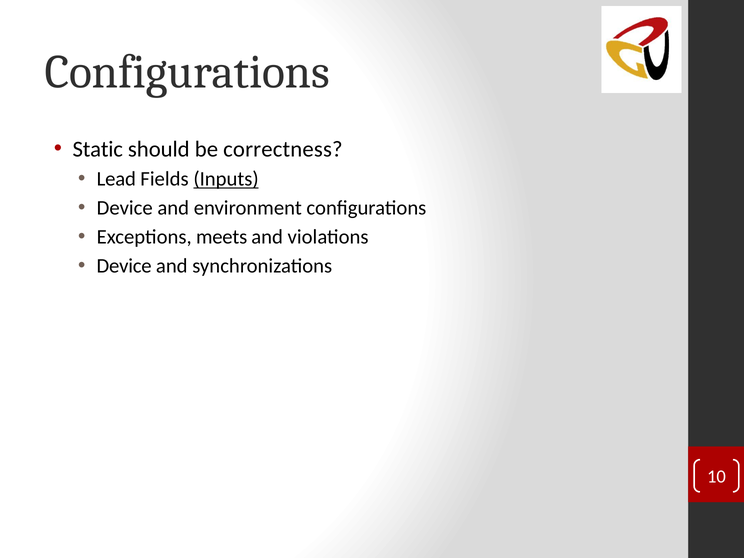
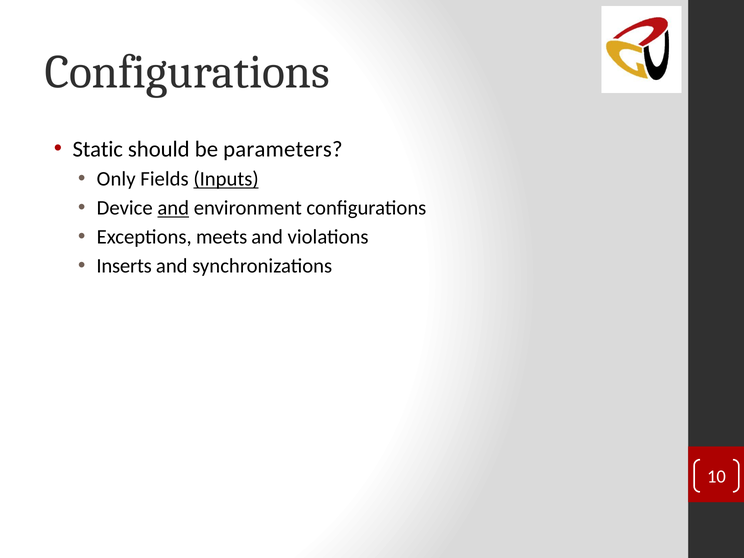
correctness: correctness -> parameters
Lead: Lead -> Only
and at (173, 208) underline: none -> present
Device at (124, 266): Device -> Inserts
